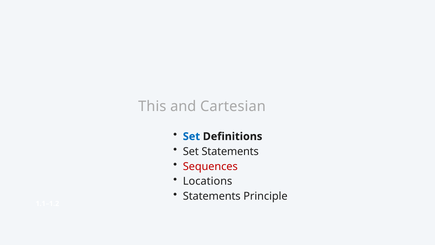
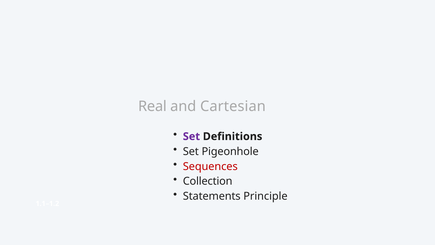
This: This -> Real
Set at (191, 136) colour: blue -> purple
Set Statements: Statements -> Pigeonhole
Locations: Locations -> Collection
